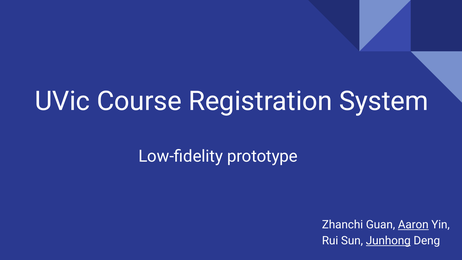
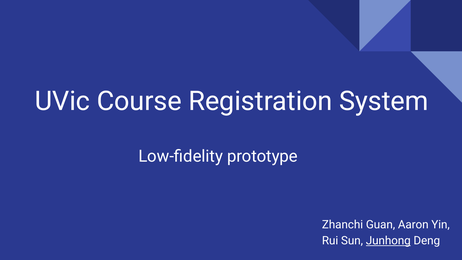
Aaron underline: present -> none
